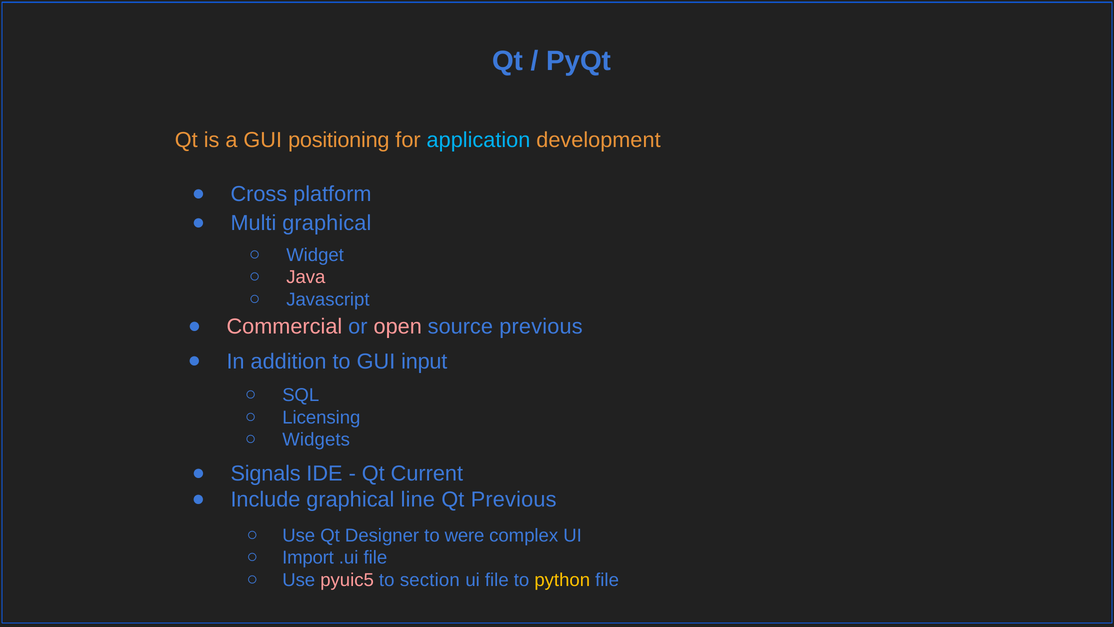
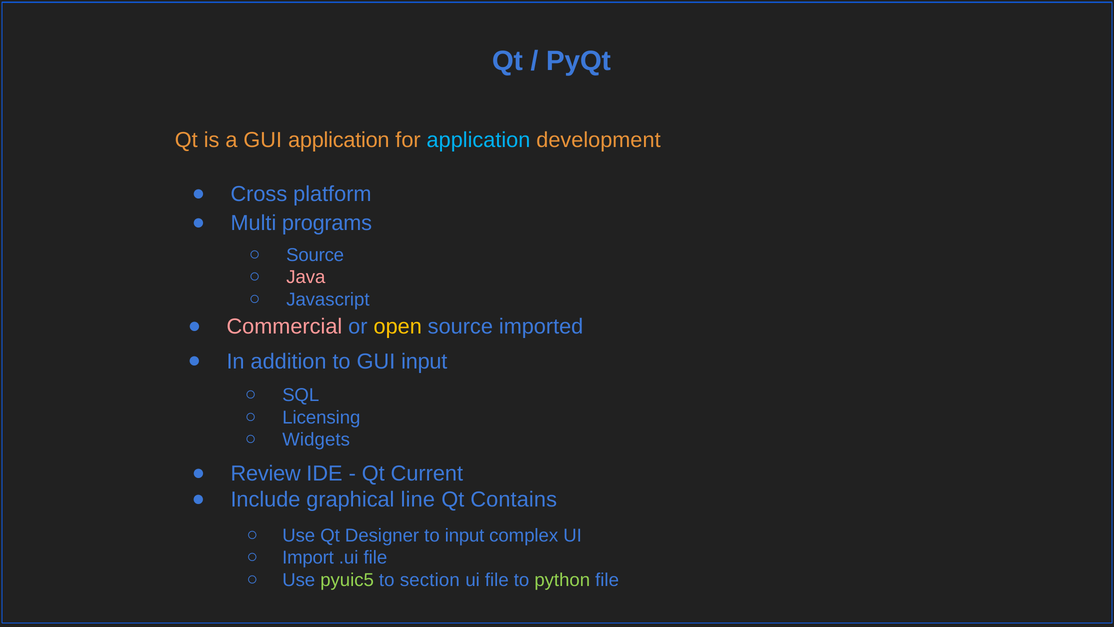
GUI positioning: positioning -> application
Multi graphical: graphical -> programs
Widget at (315, 255): Widget -> Source
open colour: pink -> yellow
source previous: previous -> imported
Signals: Signals -> Review
Qt Previous: Previous -> Contains
to were: were -> input
pyuic5 colour: pink -> light green
python colour: yellow -> light green
